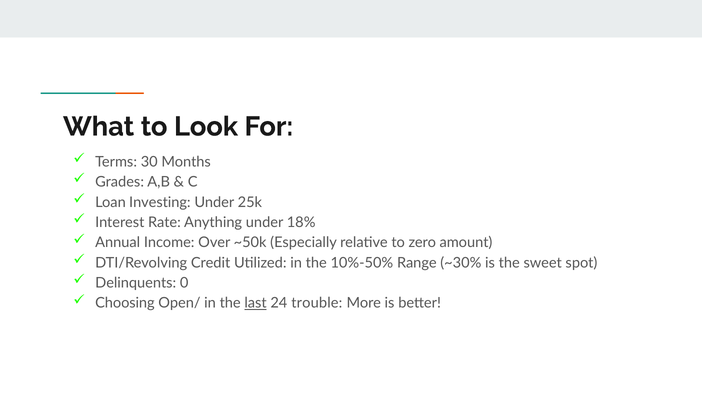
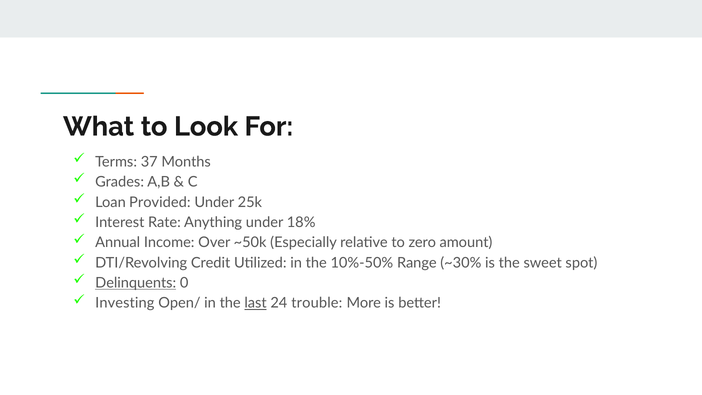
30: 30 -> 37
Investing: Investing -> Provided
Delinquents underline: none -> present
Choosing: Choosing -> Investing
